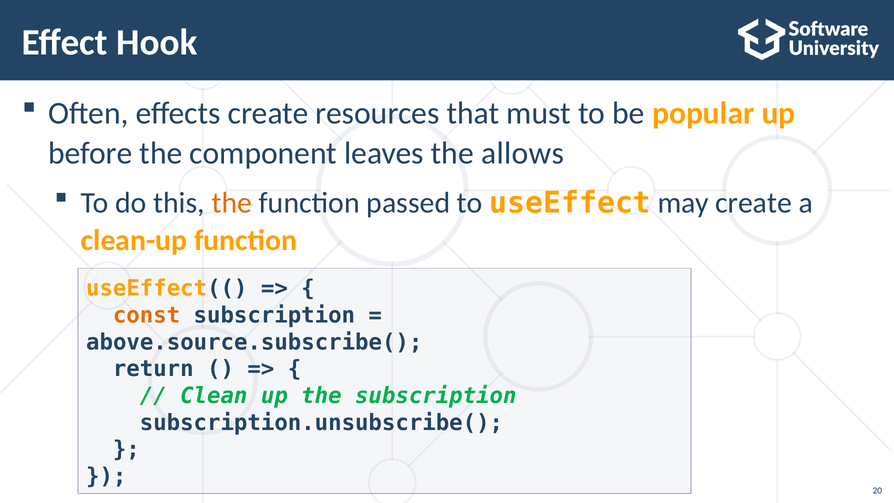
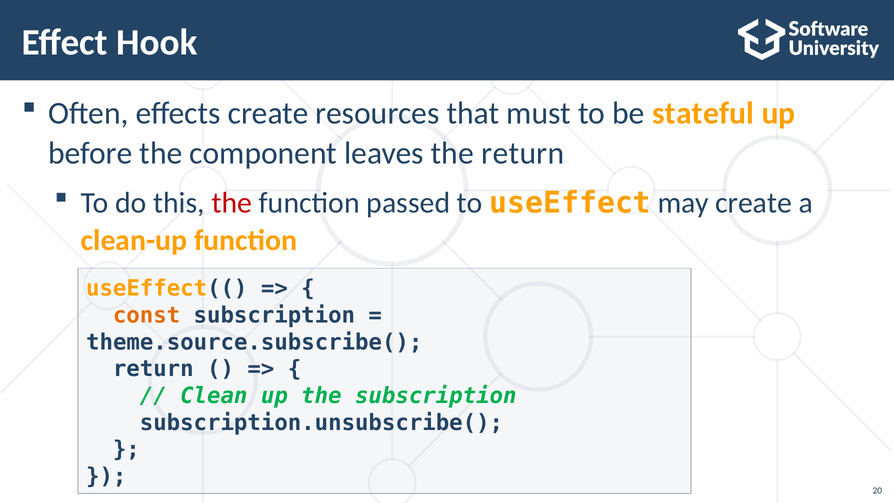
popular: popular -> stateful
the allows: allows -> return
the at (232, 203) colour: orange -> red
above.source.subscribe(: above.source.subscribe( -> theme.source.subscribe(
